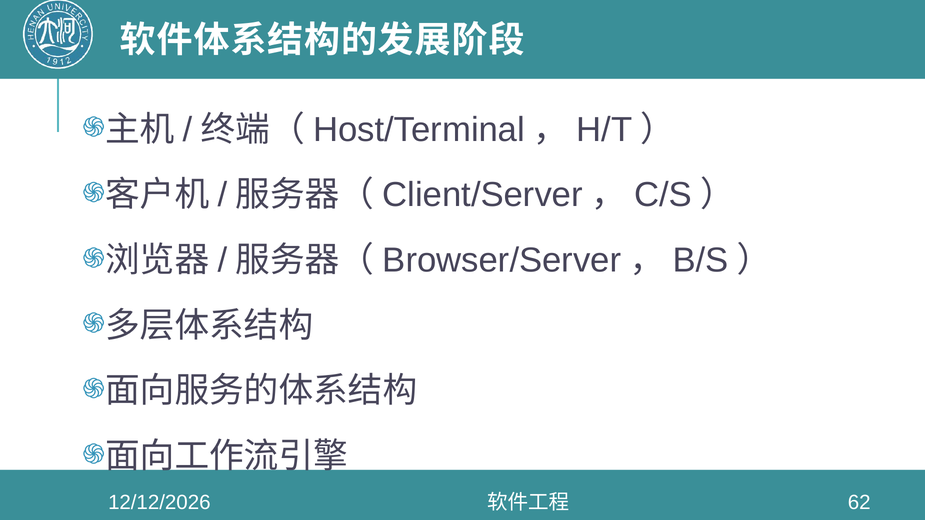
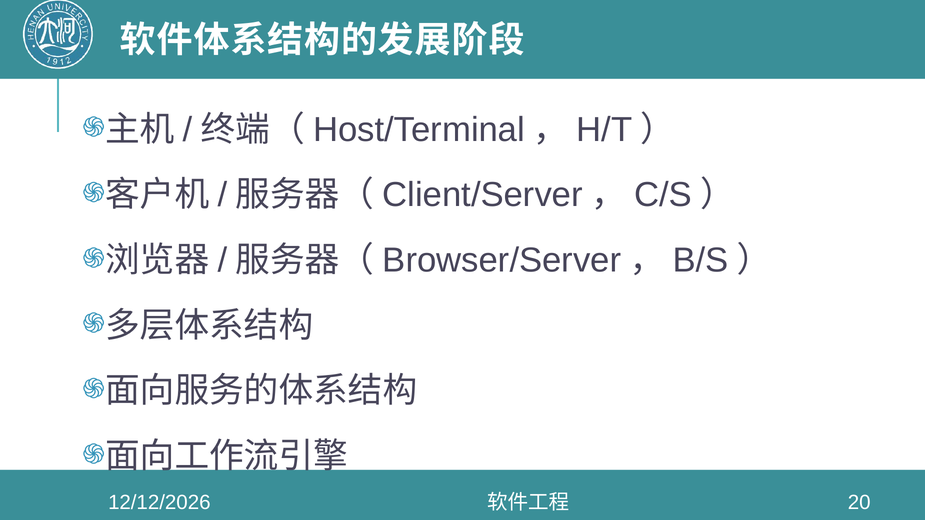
62: 62 -> 20
